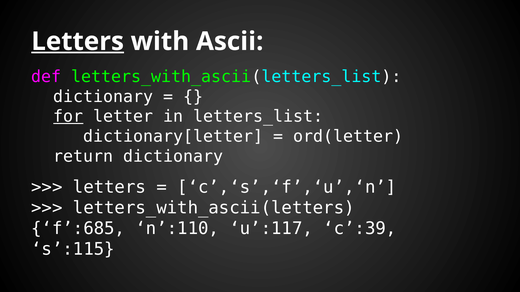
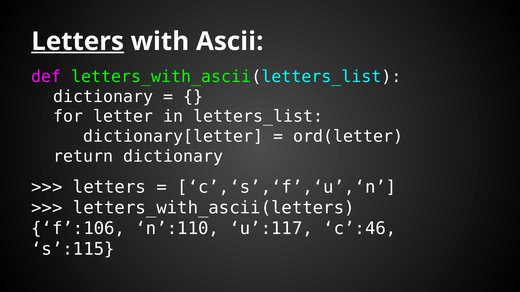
for underline: present -> none
f’:685: f’:685 -> f’:106
c’:39: c’:39 -> c’:46
